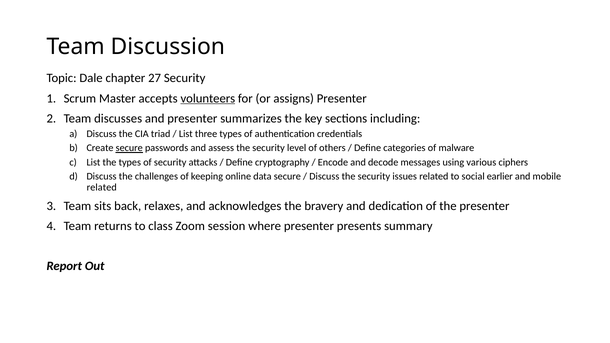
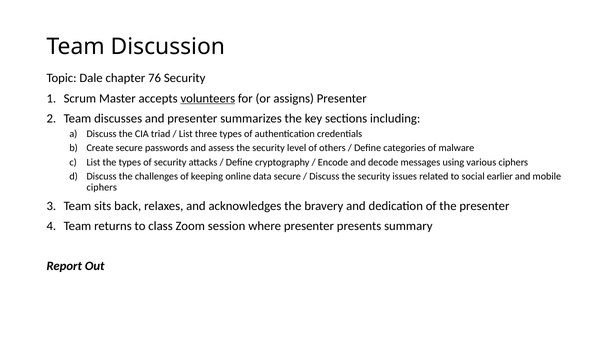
27: 27 -> 76
secure at (129, 148) underline: present -> none
related at (102, 187): related -> ciphers
